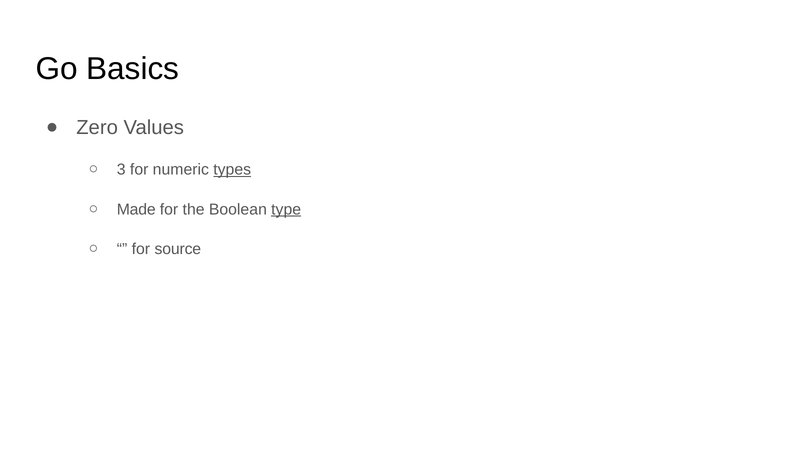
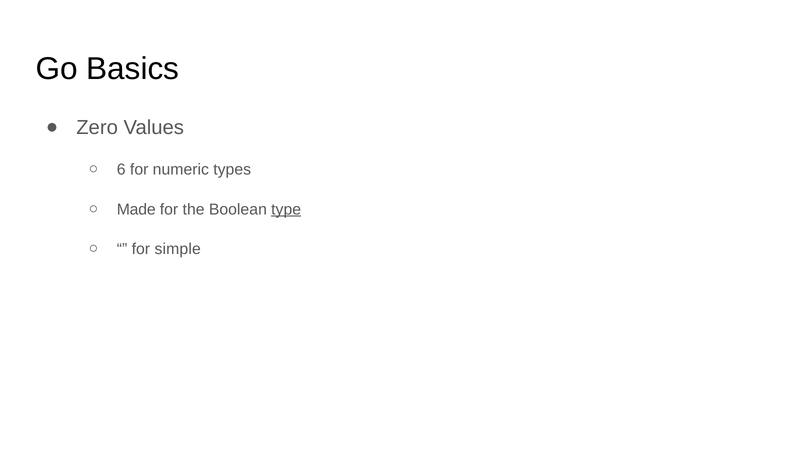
3: 3 -> 6
types underline: present -> none
source: source -> simple
